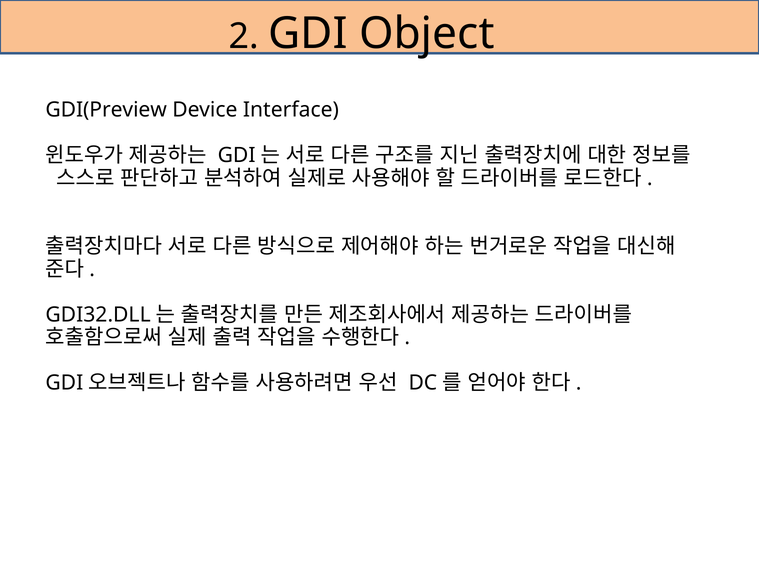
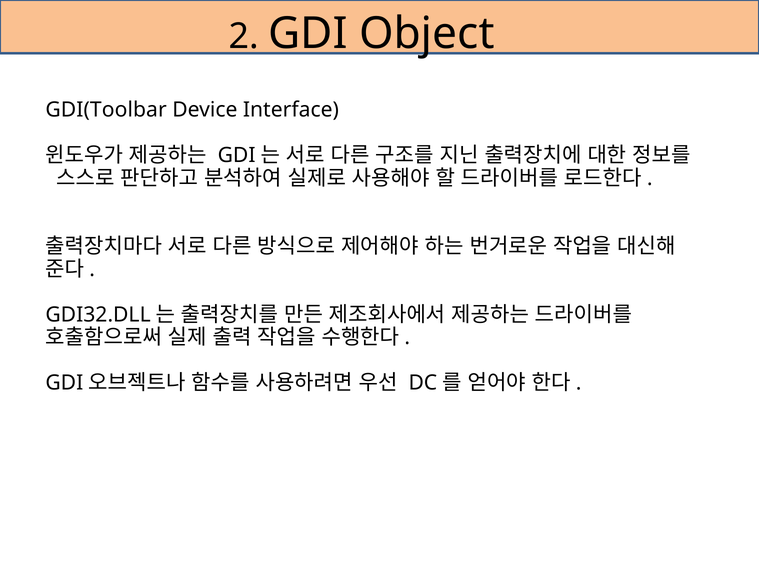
GDI(Preview: GDI(Preview -> GDI(Toolbar
